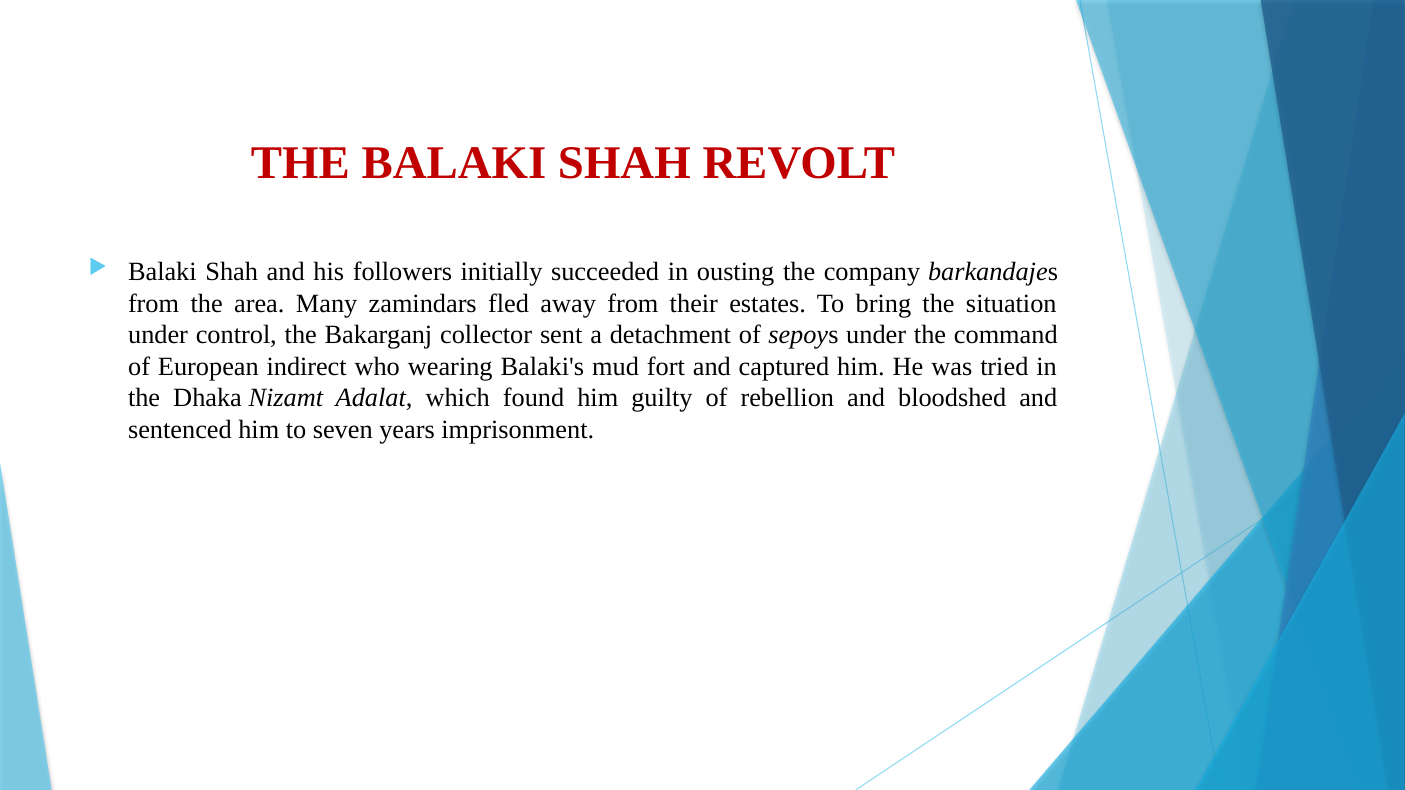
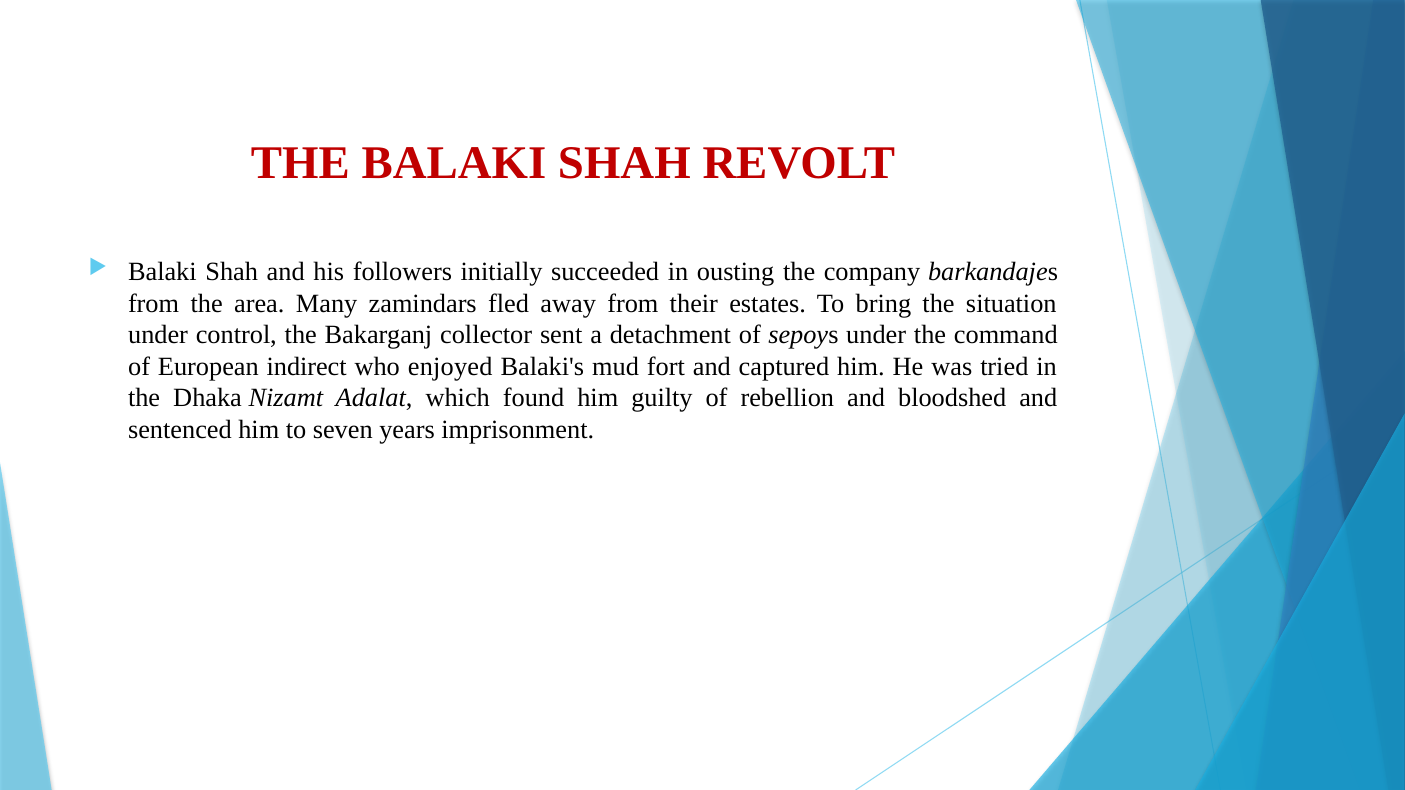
wearing: wearing -> enjoyed
